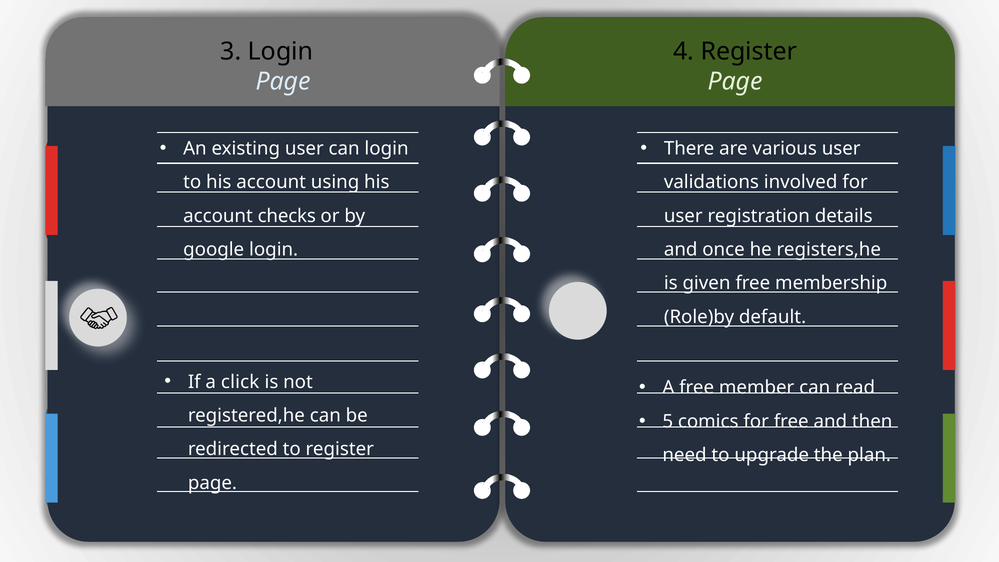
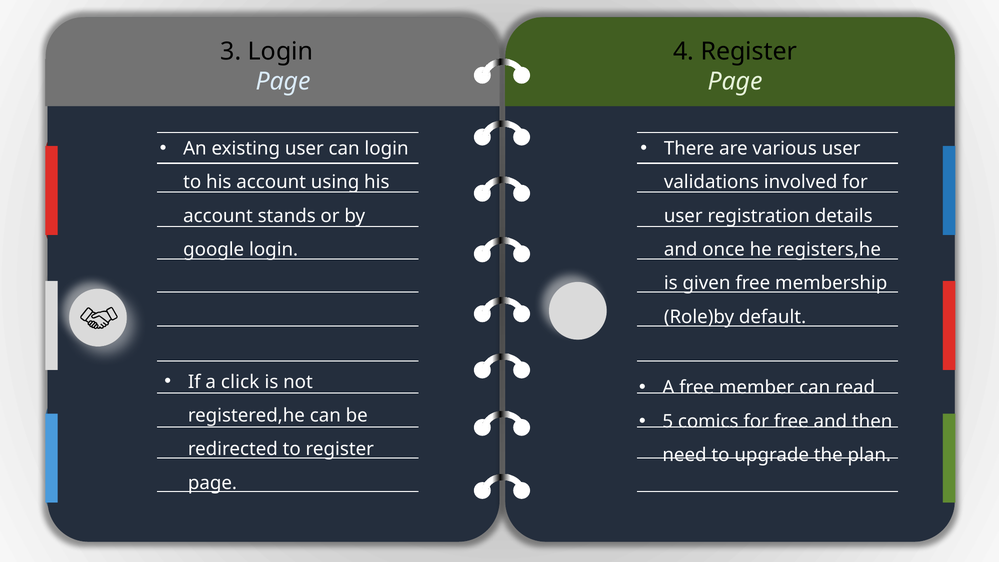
checks: checks -> stands
